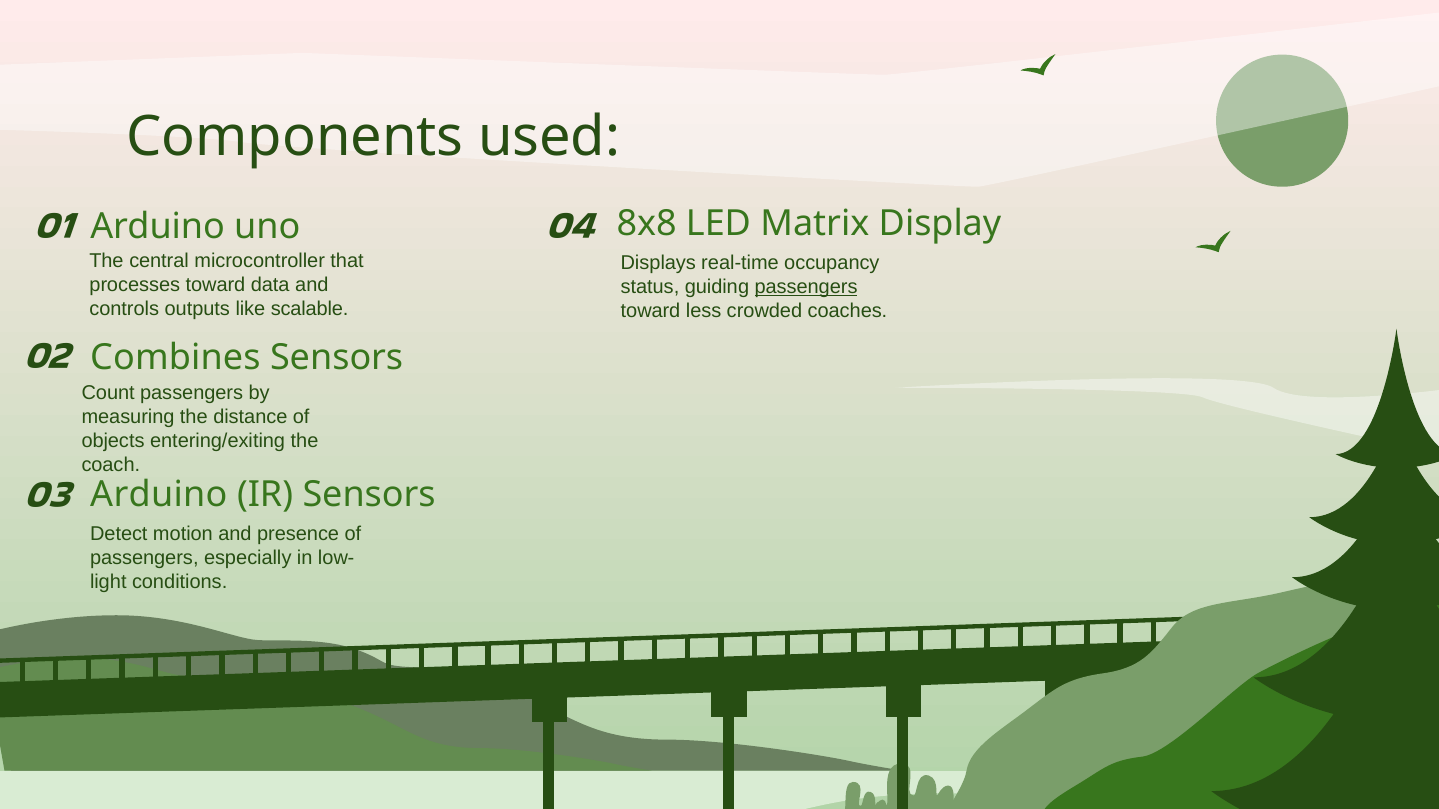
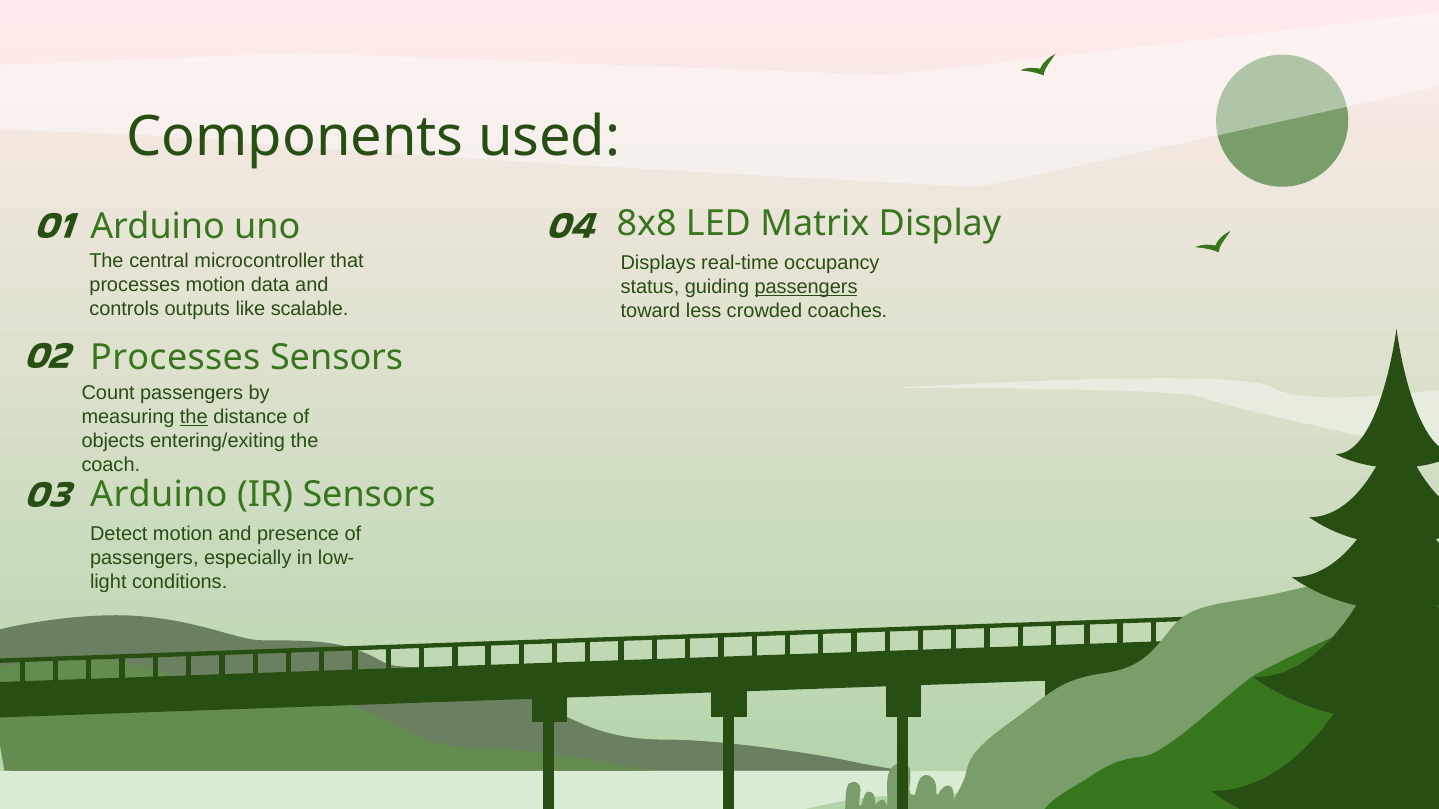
processes toward: toward -> motion
02 Combines: Combines -> Processes
the at (194, 417) underline: none -> present
